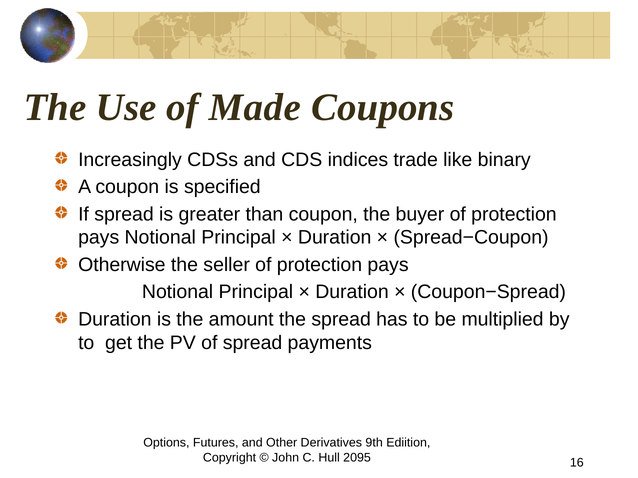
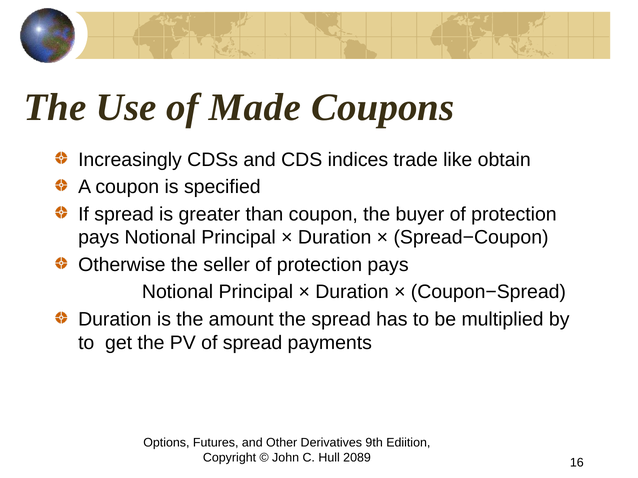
binary: binary -> obtain
2095: 2095 -> 2089
